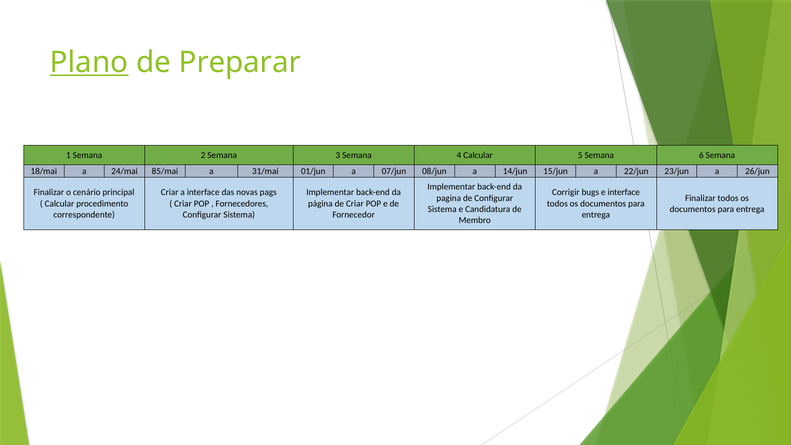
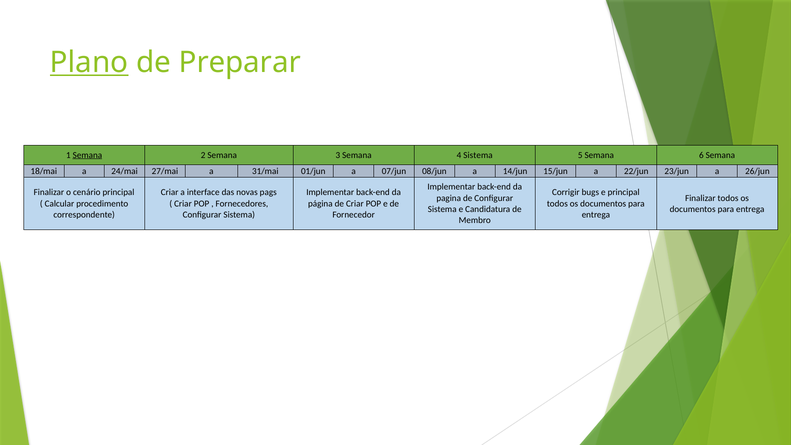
Semana at (87, 155) underline: none -> present
4 Calcular: Calcular -> Sistema
85/mai: 85/mai -> 27/mai
e interface: interface -> principal
